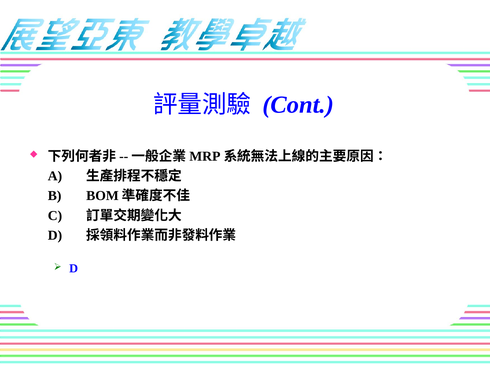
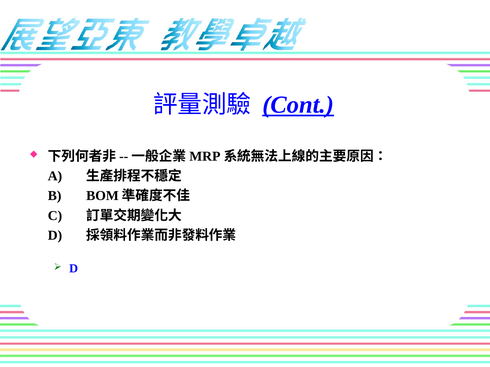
Cont underline: none -> present
